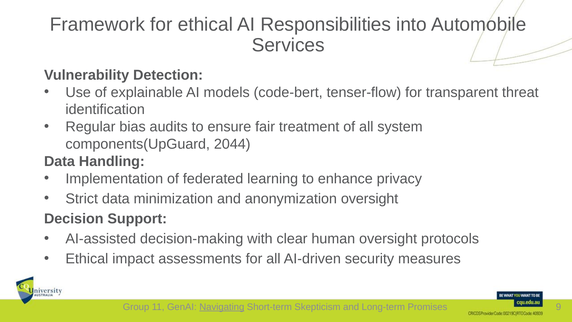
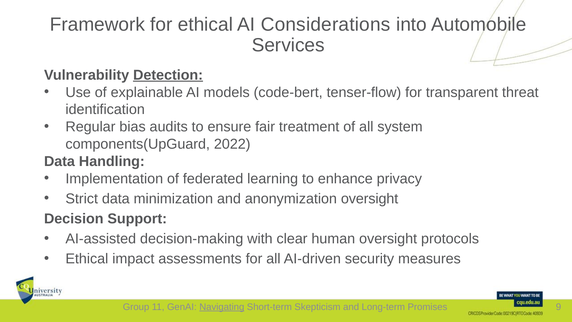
Responsibilities: Responsibilities -> Considerations
Detection underline: none -> present
2044: 2044 -> 2022
